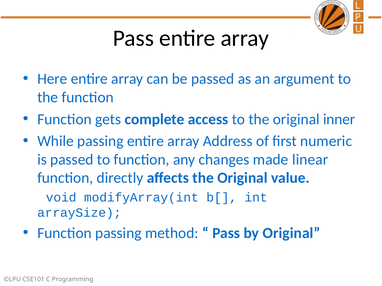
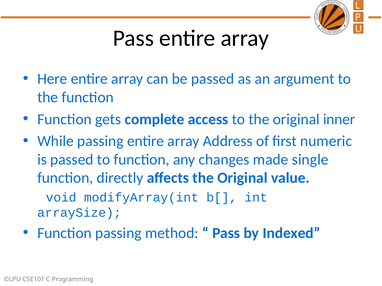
linear: linear -> single
by Original: Original -> Indexed
